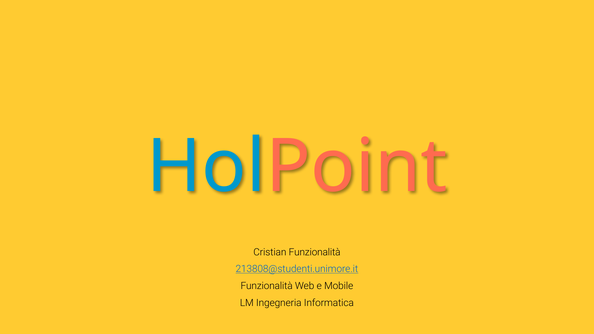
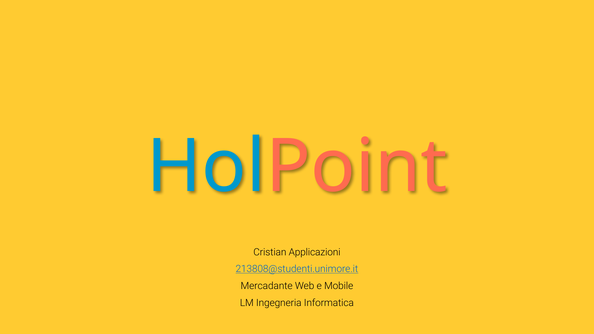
Cristian Funzionalità: Funzionalità -> Applicazioni
Funzionalità at (267, 286): Funzionalità -> Mercadante
